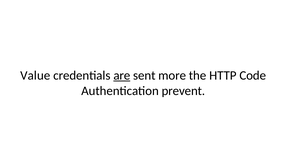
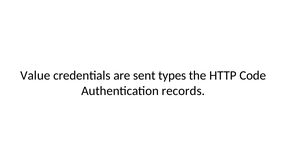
are underline: present -> none
more: more -> types
prevent: prevent -> records
